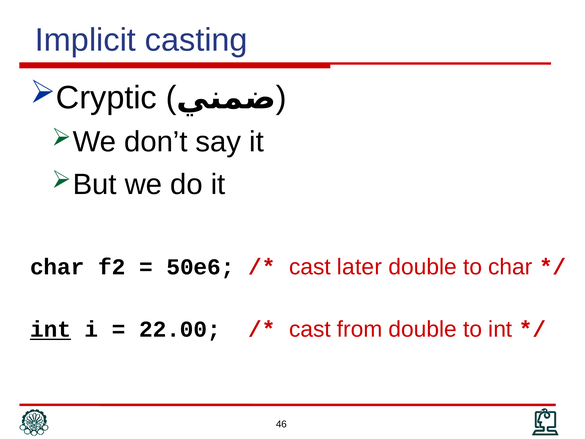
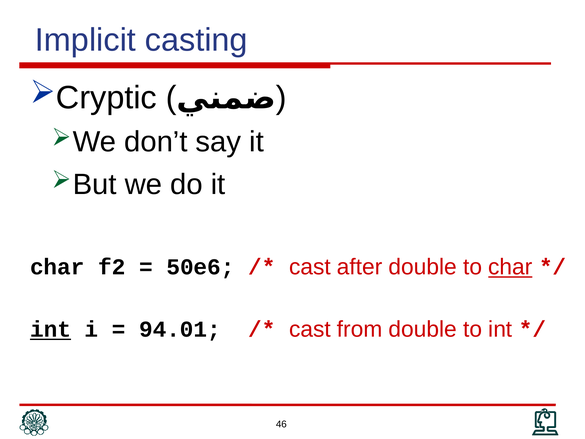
later: later -> after
char at (510, 267) underline: none -> present
22.00: 22.00 -> 94.01
